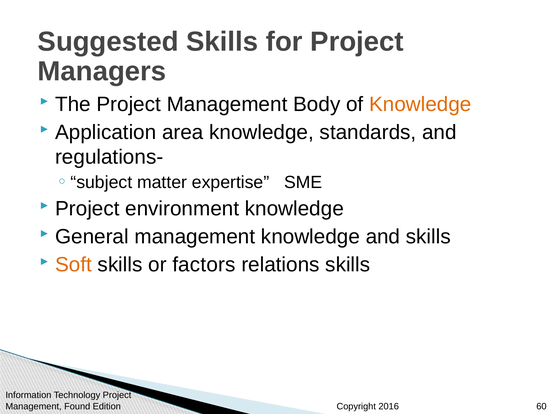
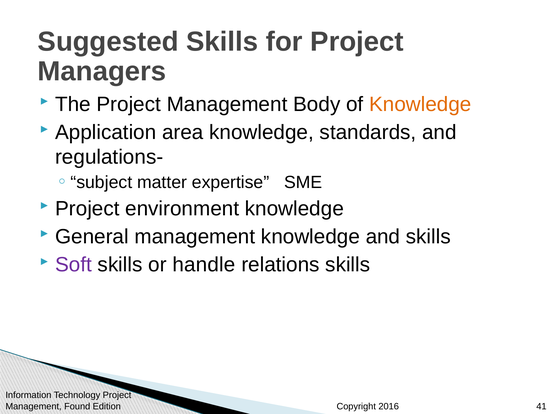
Soft colour: orange -> purple
factors: factors -> handle
60: 60 -> 41
